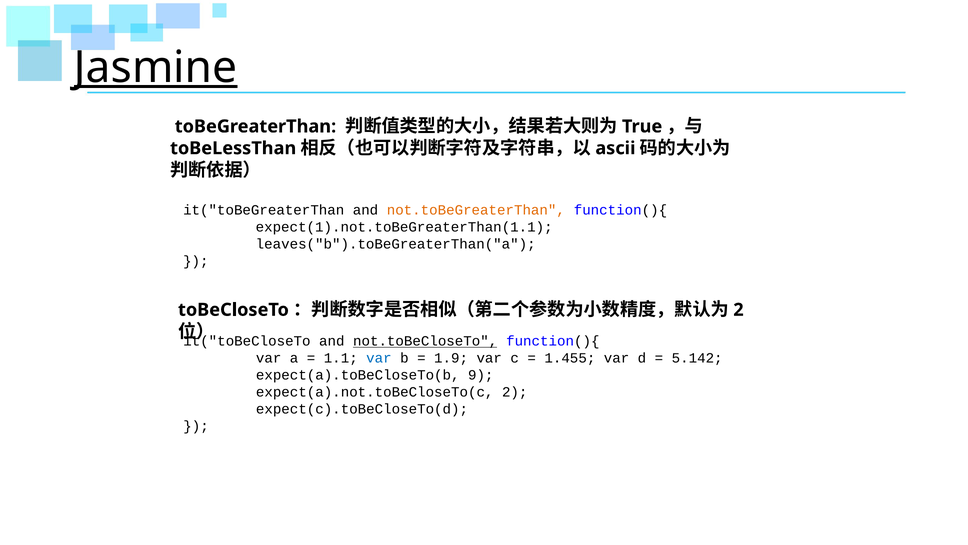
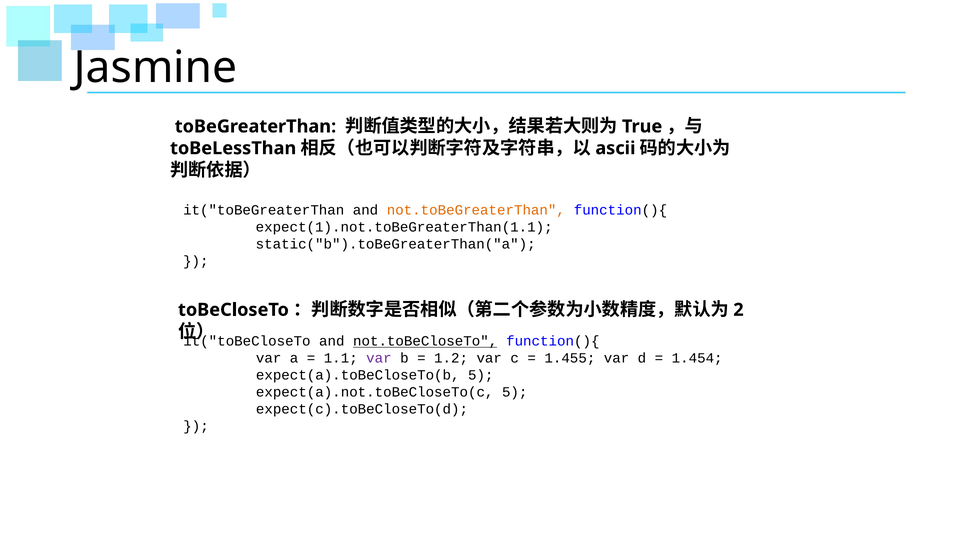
Jasmine underline: present -> none
leaves("b").toBeGreaterThan("a: leaves("b").toBeGreaterThan("a -> static("b").toBeGreaterThan("a
var at (379, 358) colour: blue -> purple
1.9: 1.9 -> 1.2
5.142: 5.142 -> 1.454
expect(a).toBeCloseTo(b 9: 9 -> 5
expect(a).not.toBeCloseTo(c 2: 2 -> 5
